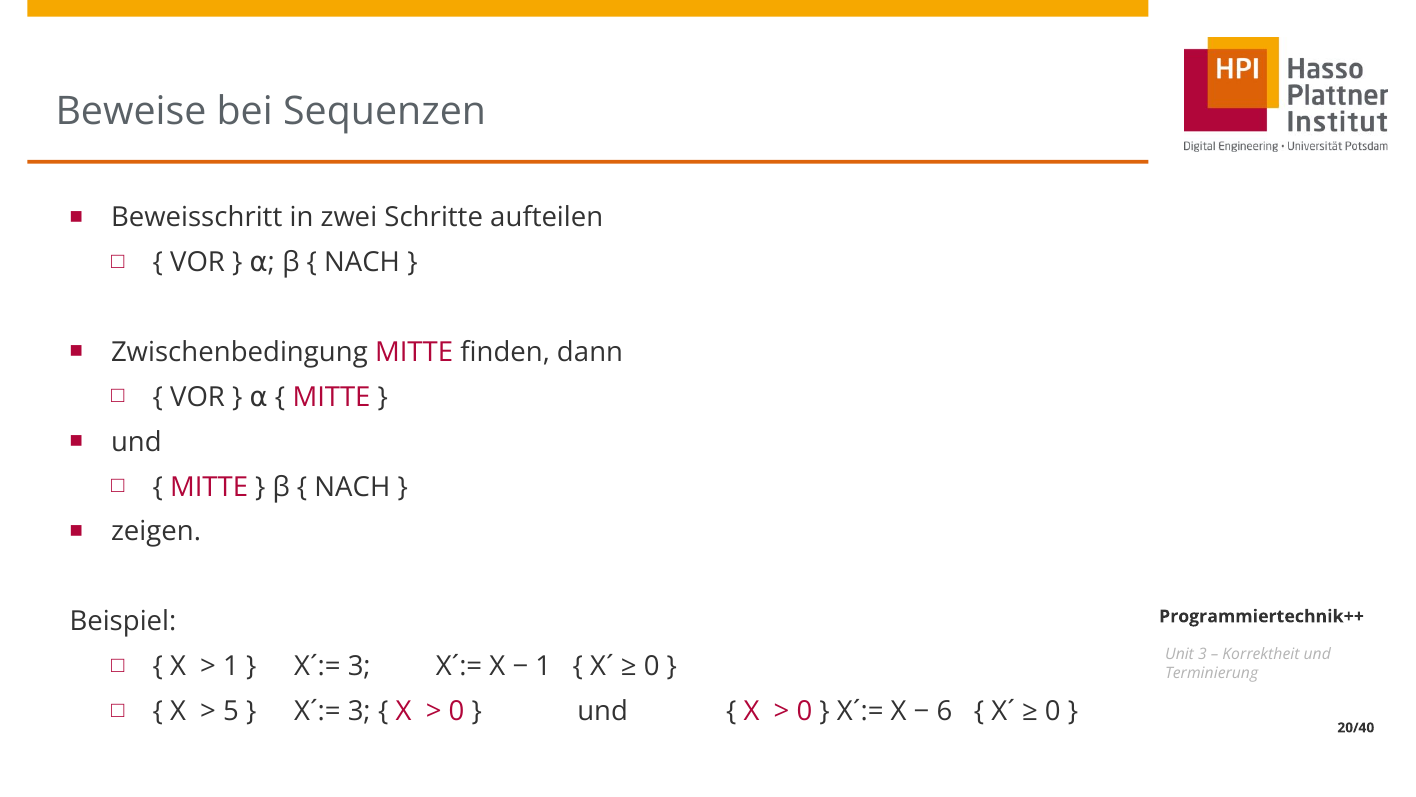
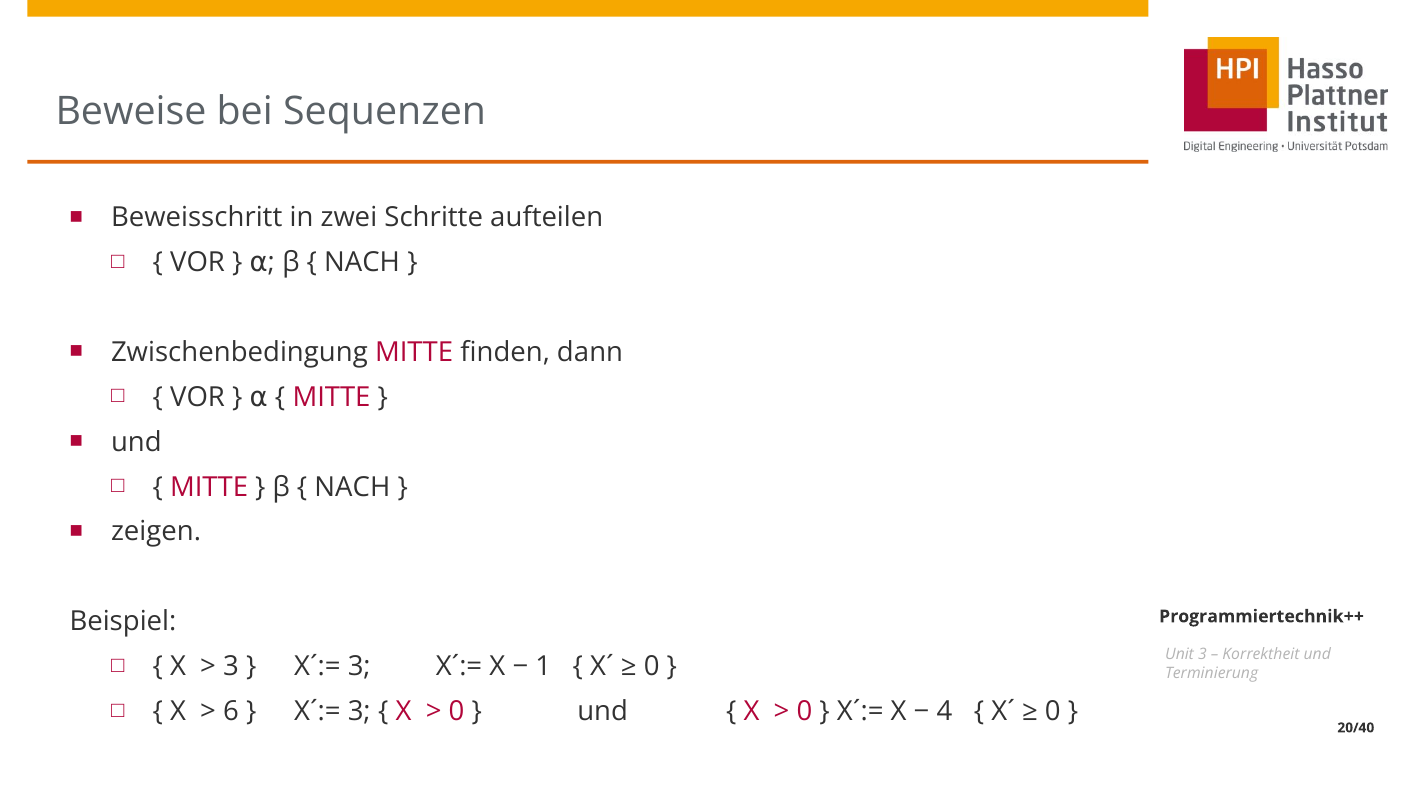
1 at (231, 666): 1 -> 3
5: 5 -> 6
6: 6 -> 4
